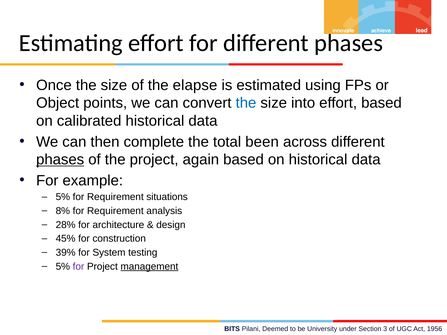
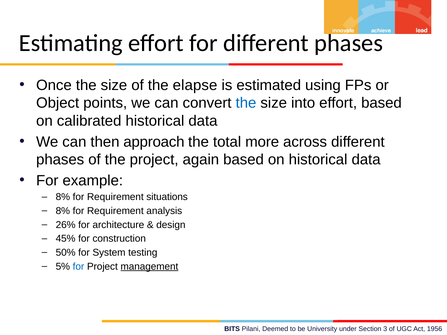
complete: complete -> approach
been: been -> more
phases at (60, 160) underline: present -> none
5% at (63, 197): 5% -> 8%
28%: 28% -> 26%
39%: 39% -> 50%
for at (79, 267) colour: purple -> blue
